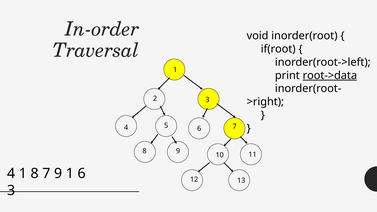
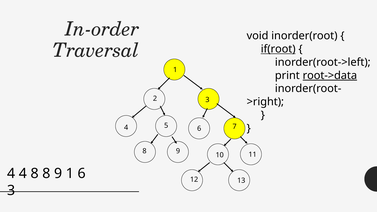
if(root underline: none -> present
4 1: 1 -> 4
8 7: 7 -> 8
